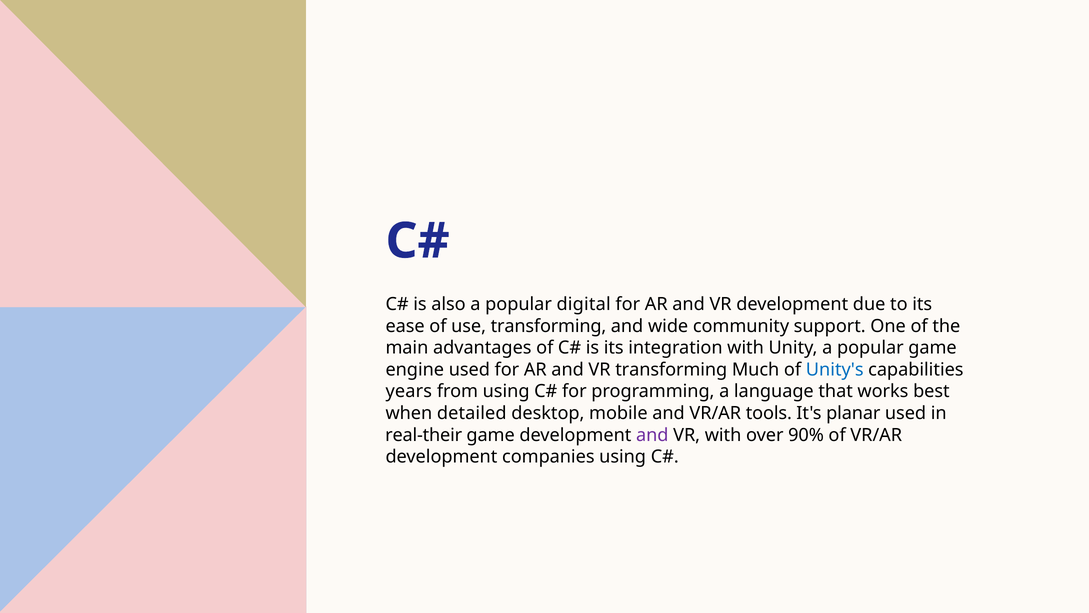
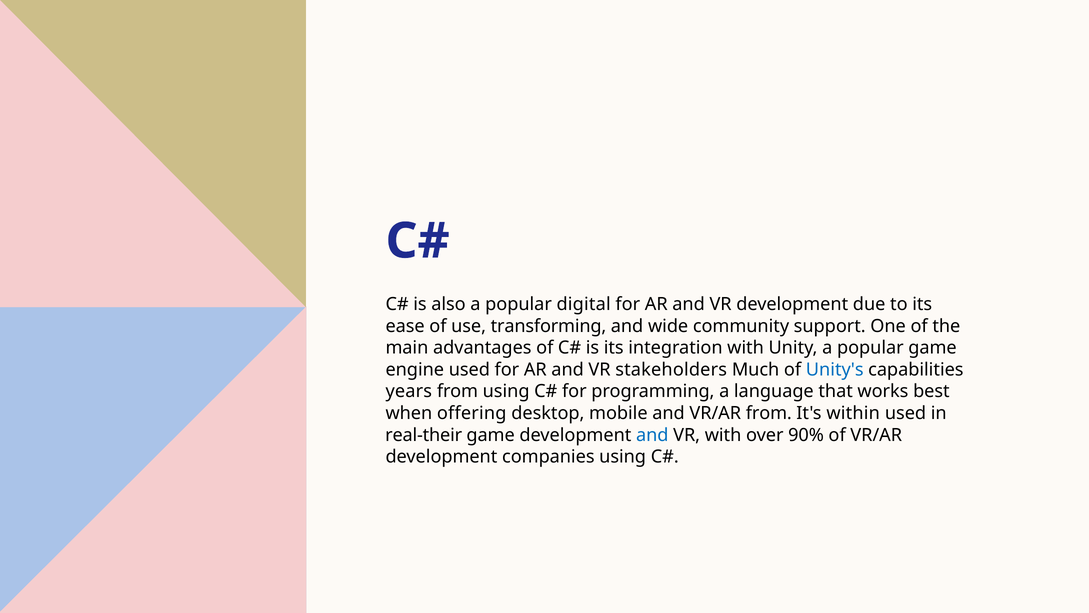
VR transforming: transforming -> stakeholders
detailed: detailed -> offering
VR/AR tools: tools -> from
planar: planar -> within
and at (652, 435) colour: purple -> blue
